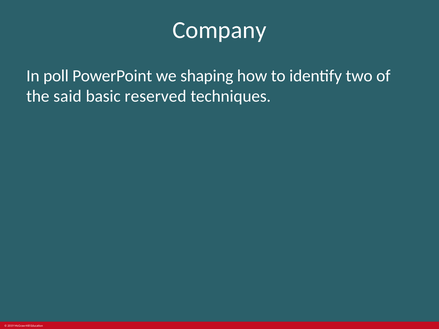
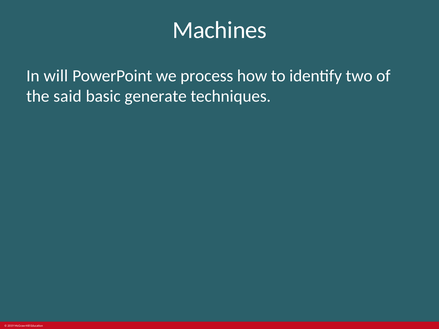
Company: Company -> Machines
poll: poll -> will
shaping: shaping -> process
reserved: reserved -> generate
